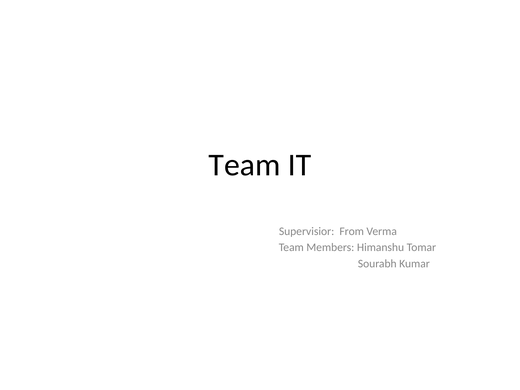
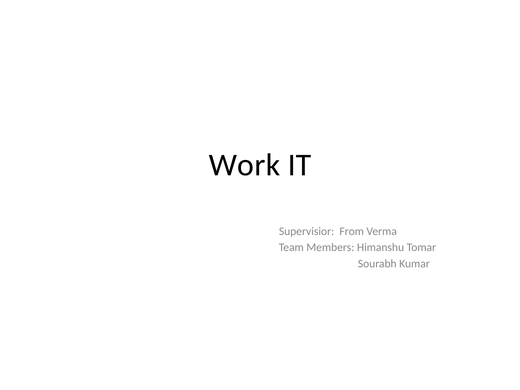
Team at (245, 165): Team -> Work
